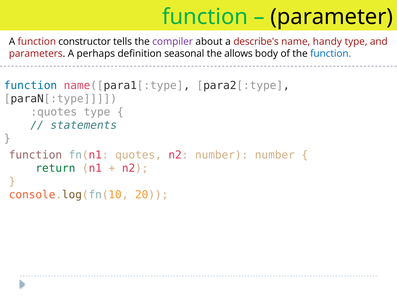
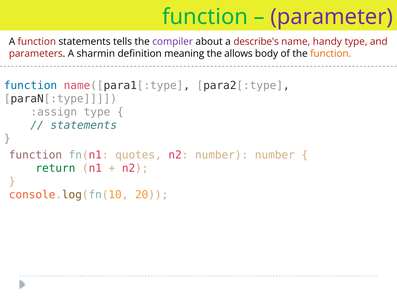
parameter colour: black -> purple
constructor at (85, 42): constructor -> statements
perhaps: perhaps -> sharmin
seasonal: seasonal -> meaning
function at (331, 54) colour: blue -> orange
:quotes: :quotes -> :assign
